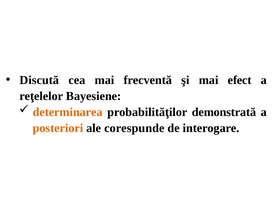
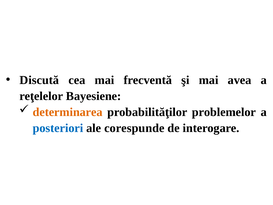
efect: efect -> avea
demonstrată: demonstrată -> problemelor
posteriori colour: orange -> blue
